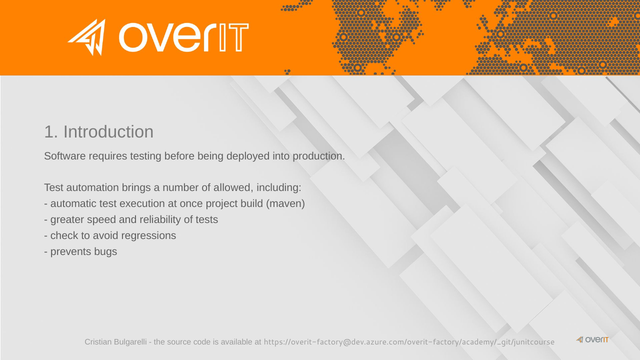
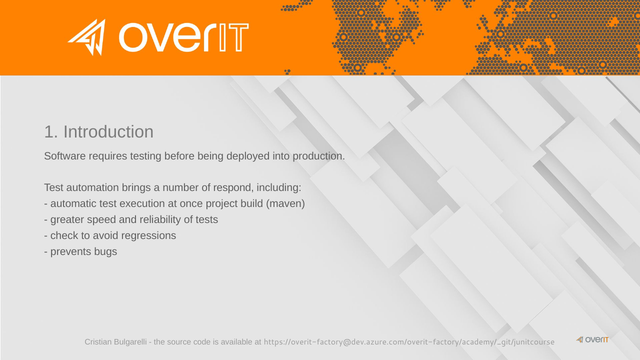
allowed: allowed -> respond
